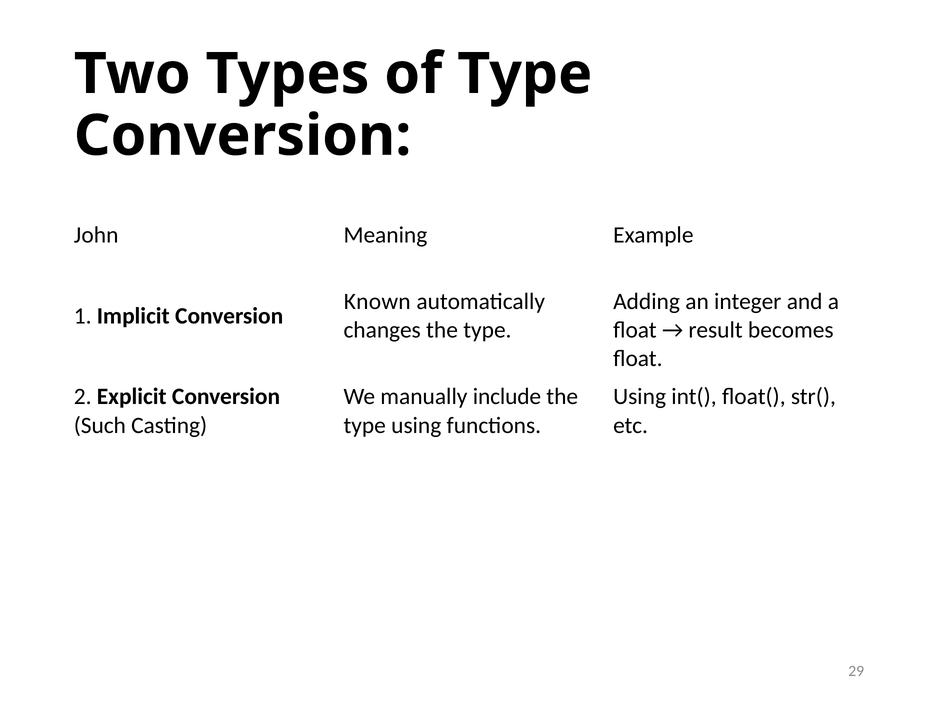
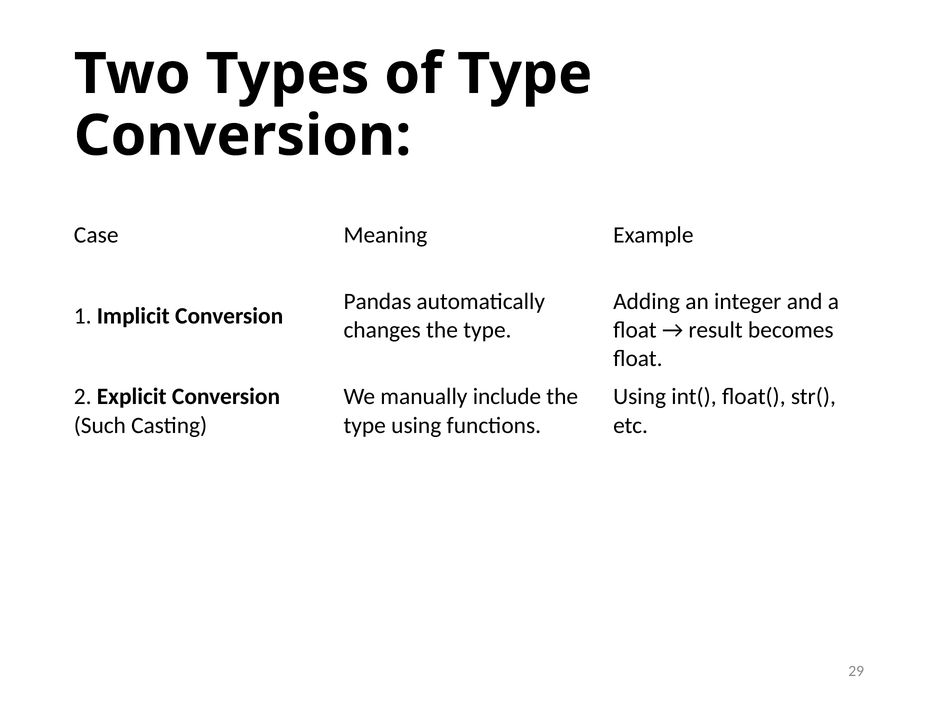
John: John -> Case
Known: Known -> Pandas
